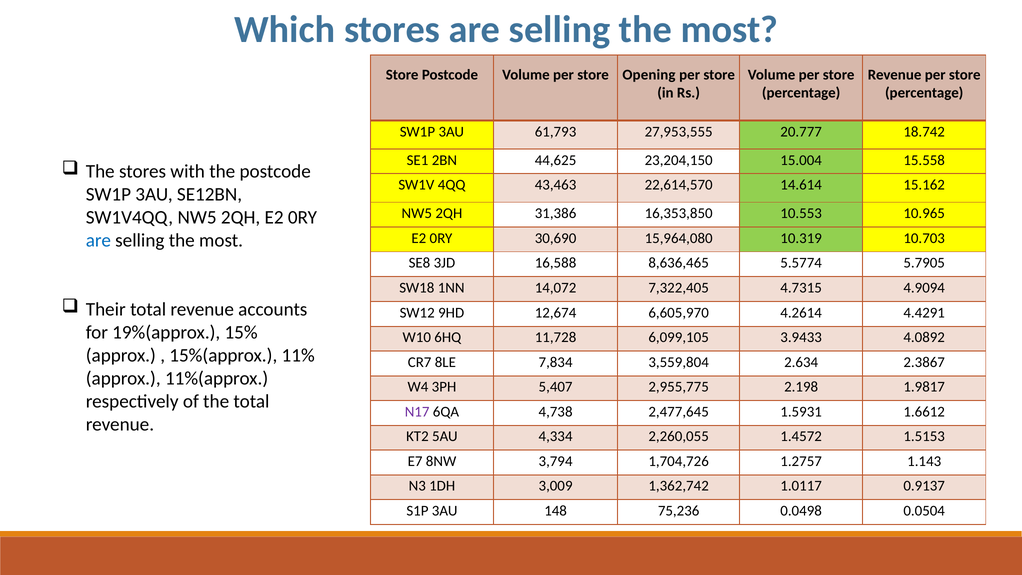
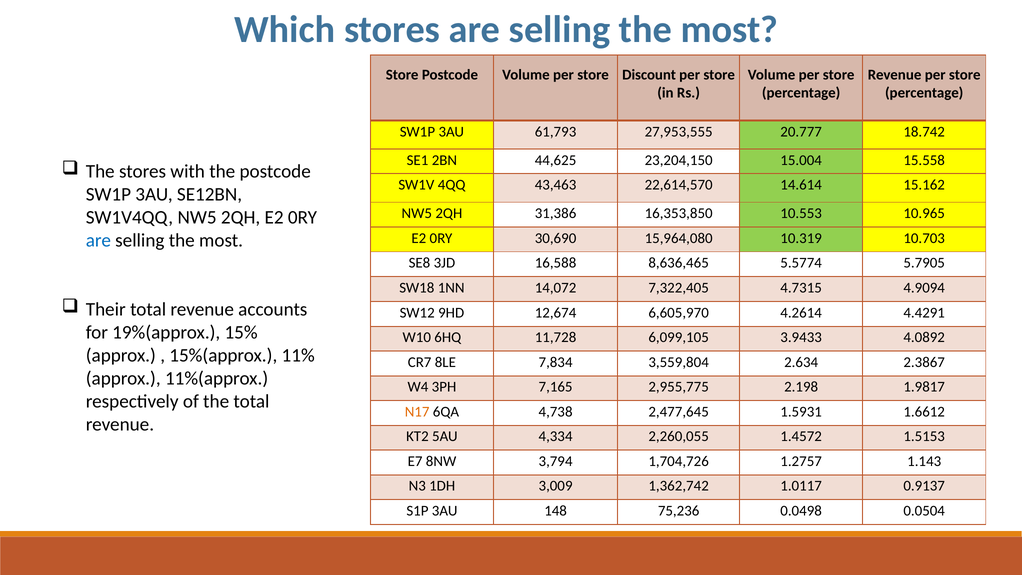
Opening: Opening -> Discount
5,407: 5,407 -> 7,165
N17 colour: purple -> orange
